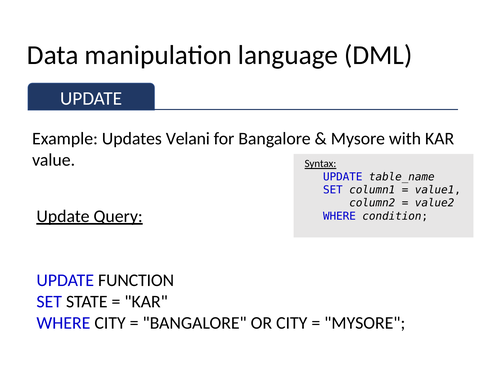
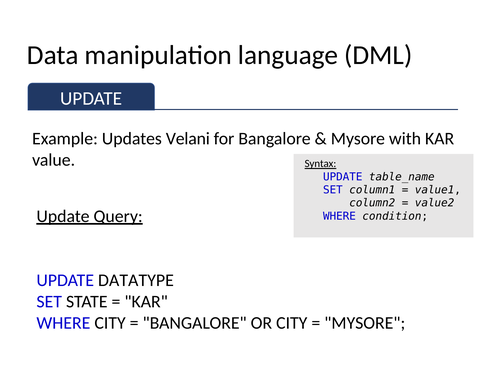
FUNCTION: FUNCTION -> DATATYPE
